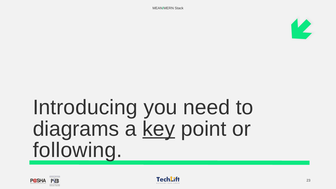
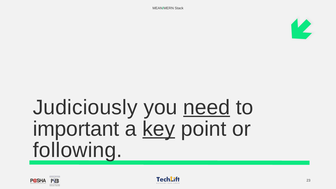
Introducing: Introducing -> Judiciously
need underline: none -> present
diagrams: diagrams -> important
